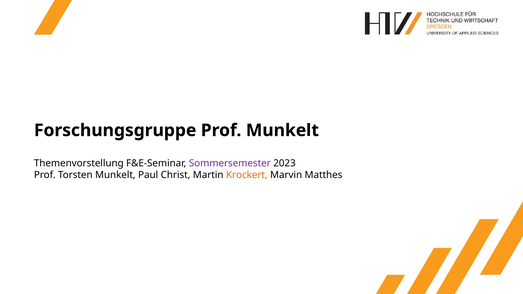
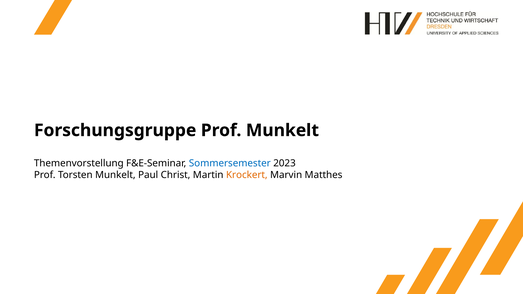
Sommersemester colour: purple -> blue
